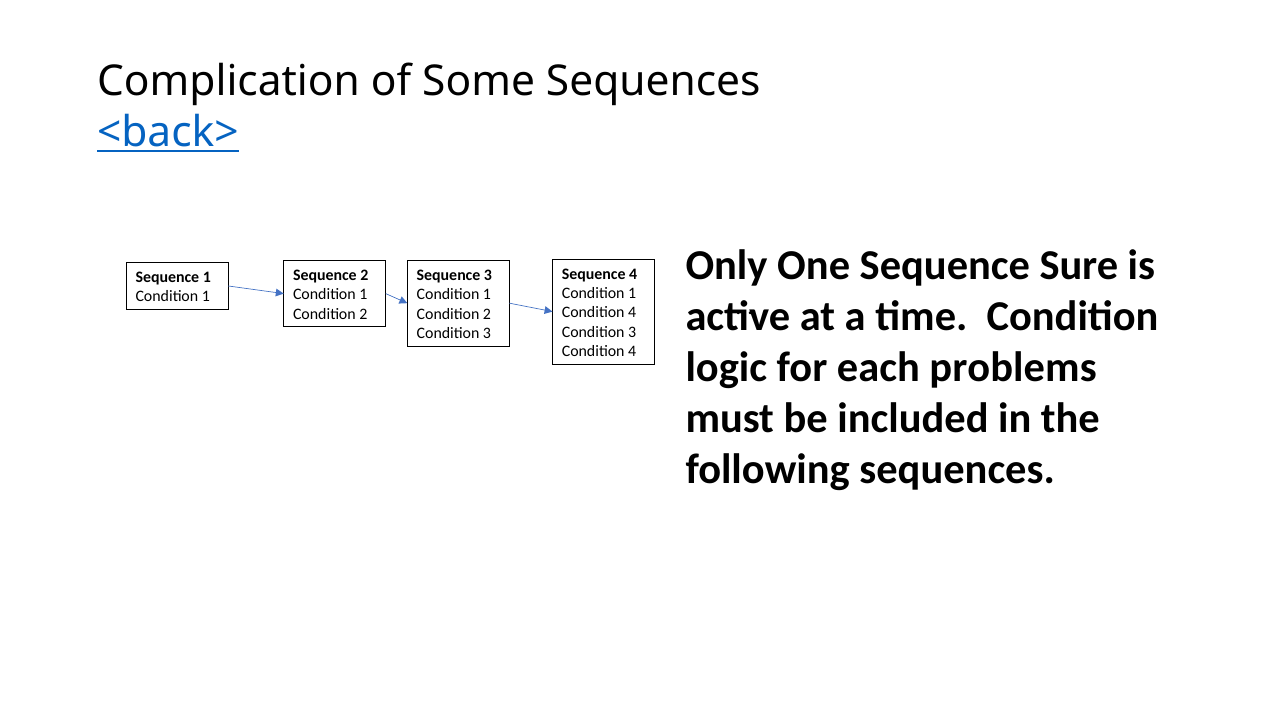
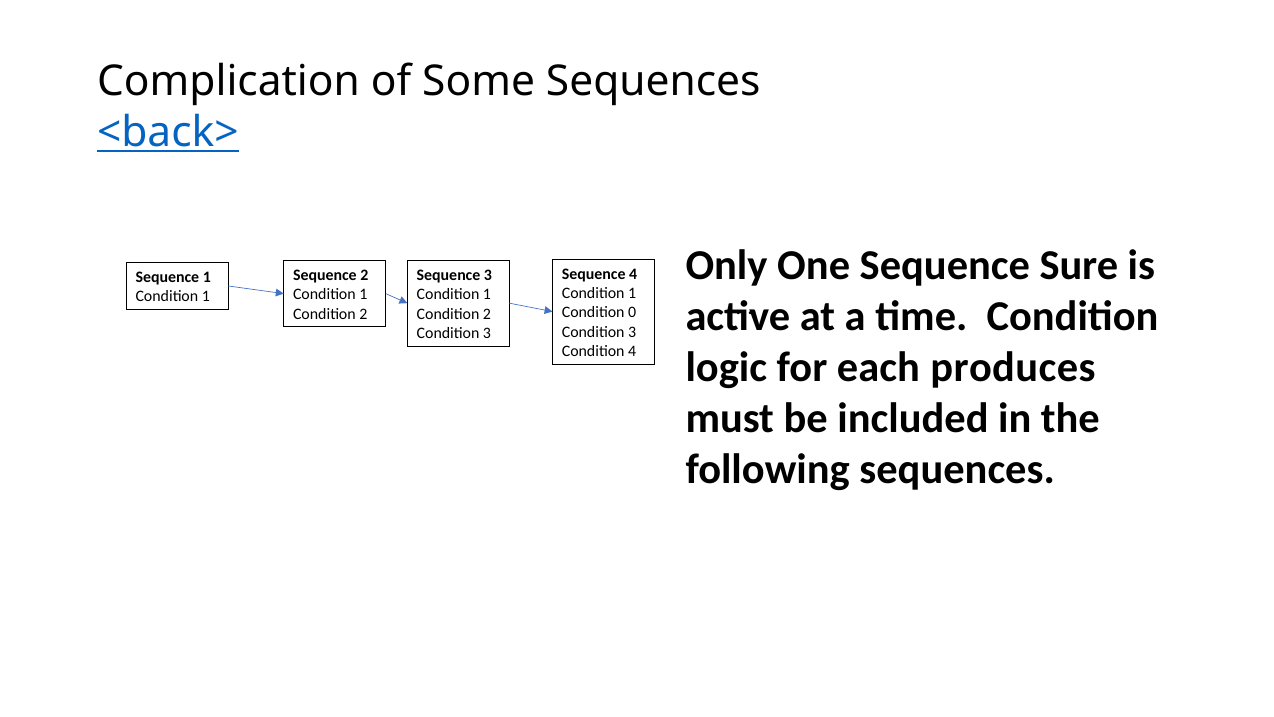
4 at (632, 313): 4 -> 0
problems: problems -> produces
